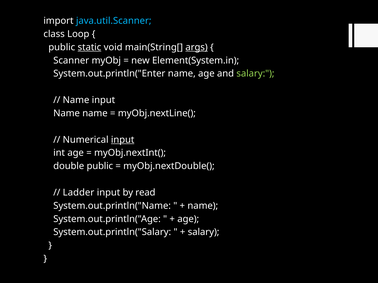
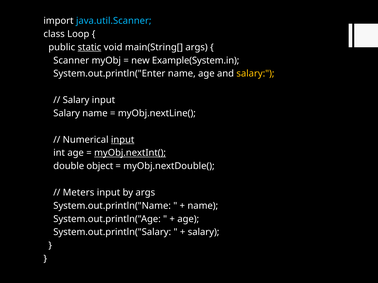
args at (197, 47) underline: present -> none
Element(System.in: Element(System.in -> Example(System.in
salary at (255, 74) colour: light green -> yellow
Name at (76, 100): Name -> Salary
Name at (67, 113): Name -> Salary
myObj.nextInt( underline: none -> present
double public: public -> object
Ladder: Ladder -> Meters
by read: read -> args
